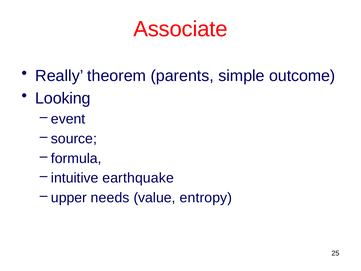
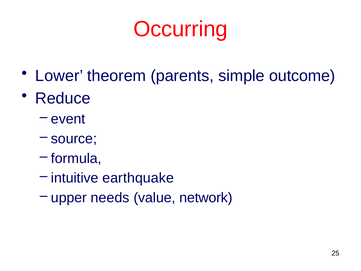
Associate: Associate -> Occurring
Really: Really -> Lower
Looking: Looking -> Reduce
entropy: entropy -> network
